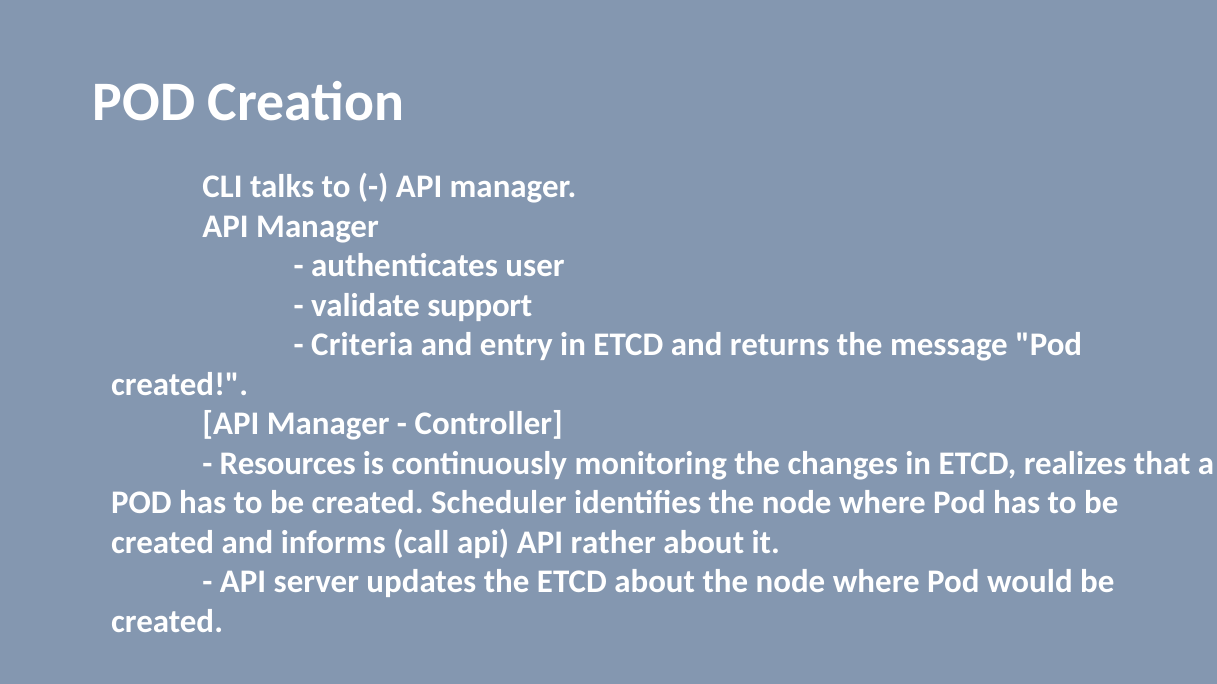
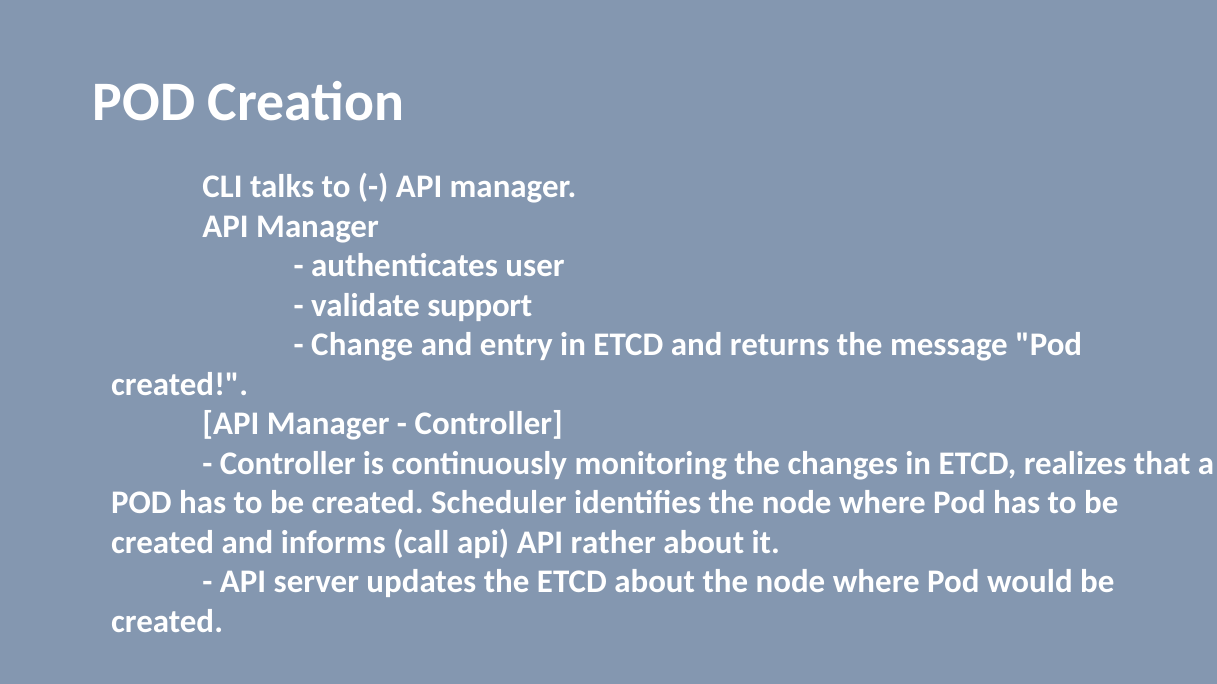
Criteria: Criteria -> Change
Resources at (288, 464): Resources -> Controller
